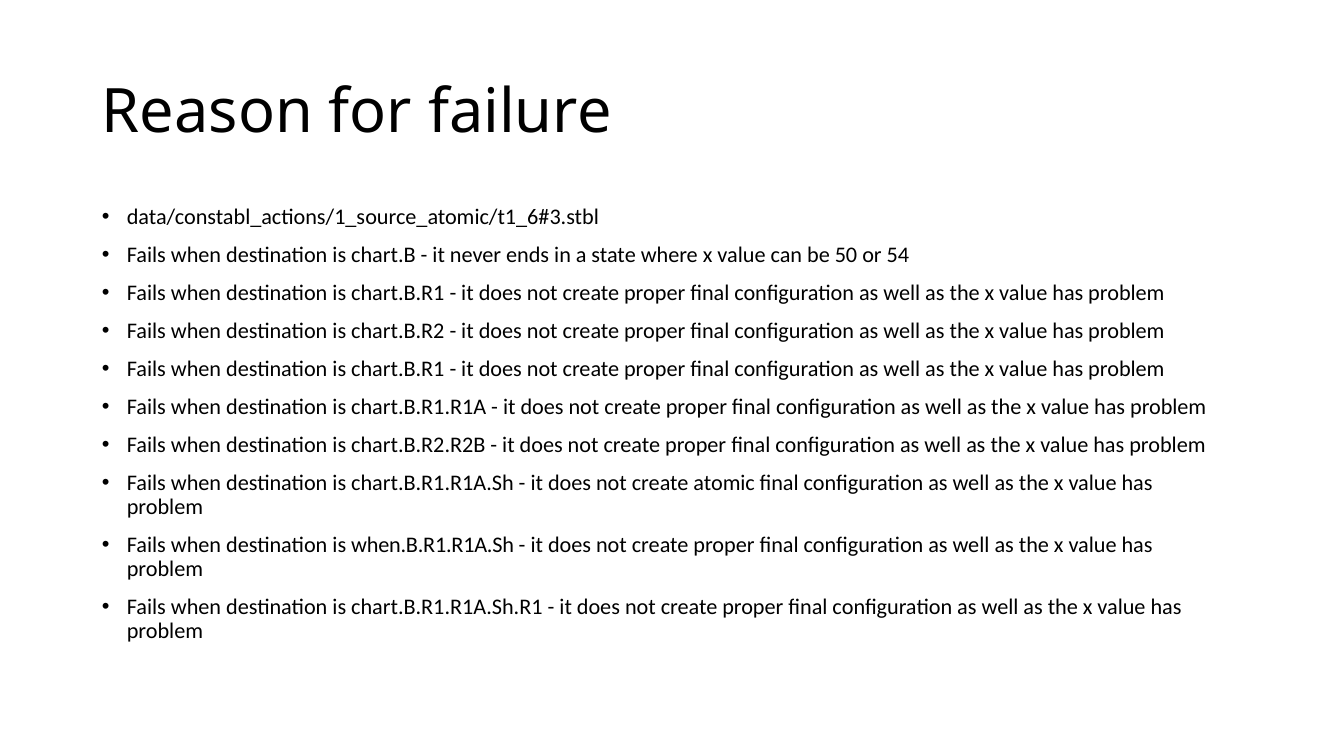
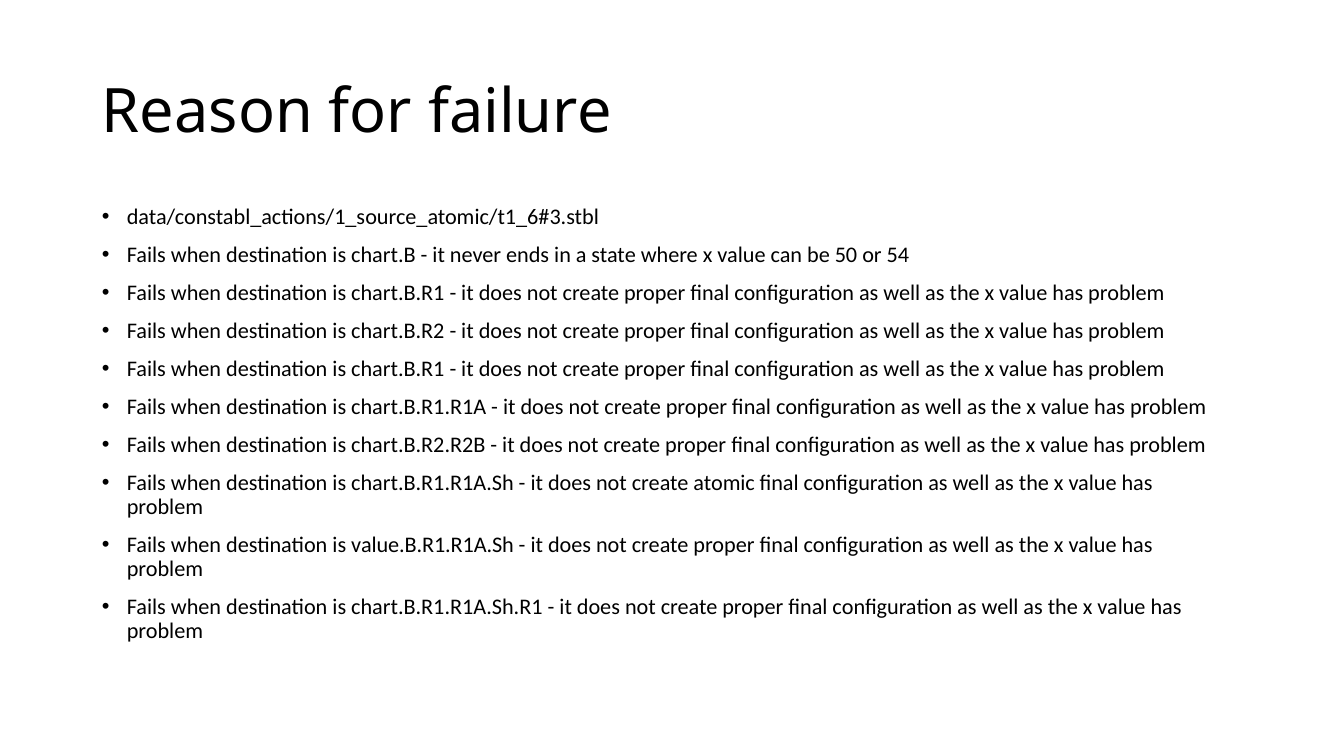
when.B.R1.R1A.Sh: when.B.R1.R1A.Sh -> value.B.R1.R1A.Sh
